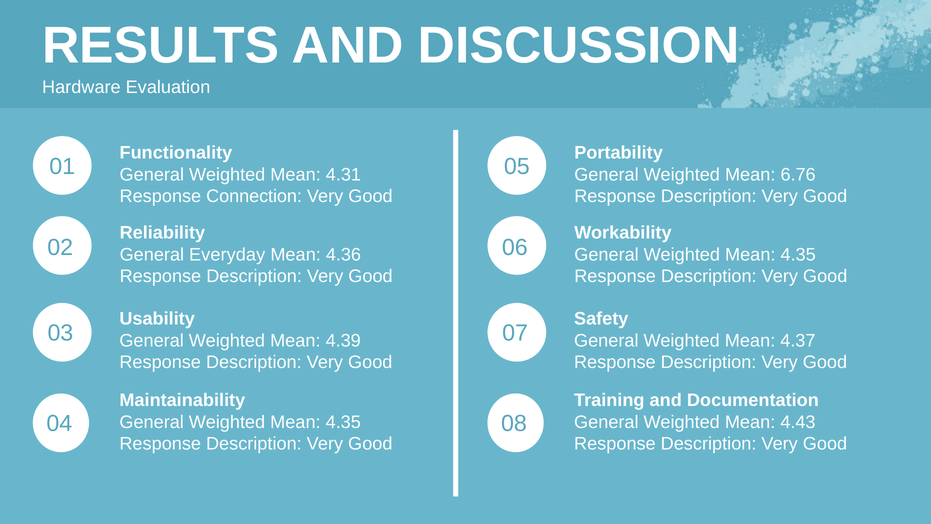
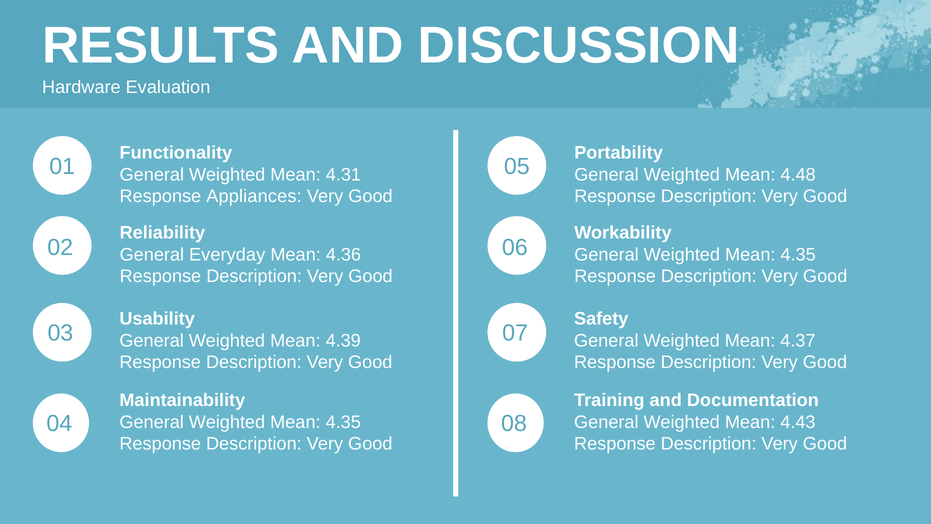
6.76: 6.76 -> 4.48
Connection: Connection -> Appliances
